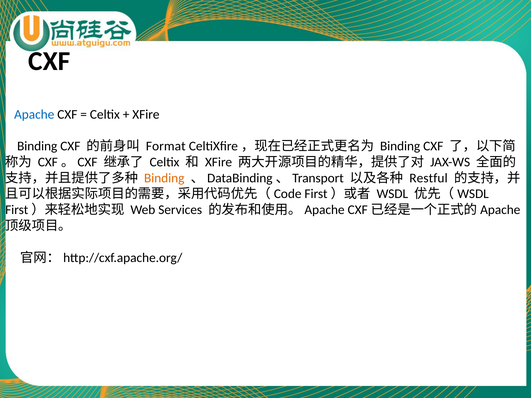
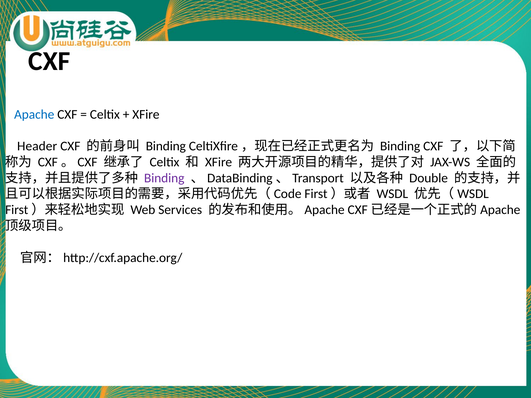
Binding at (37, 146): Binding -> Header
Format at (166, 146): Format -> Binding
Binding at (164, 178) colour: orange -> purple
Restful: Restful -> Double
